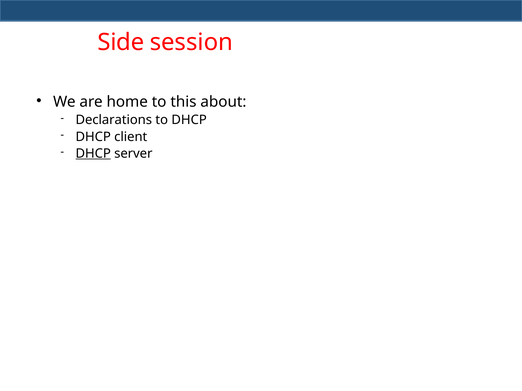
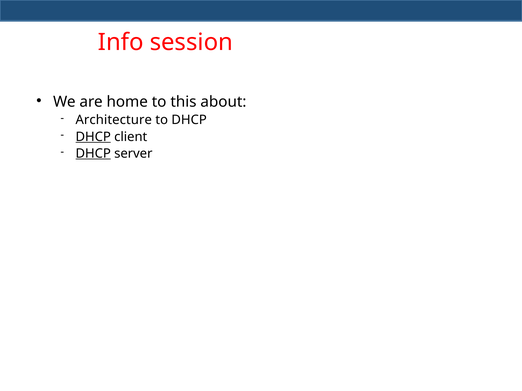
Side: Side -> Info
Declarations: Declarations -> Architecture
DHCP at (93, 137) underline: none -> present
